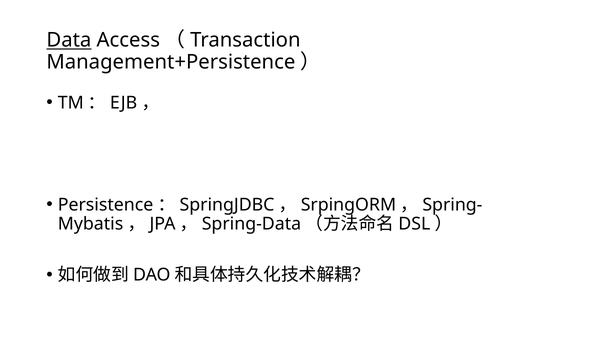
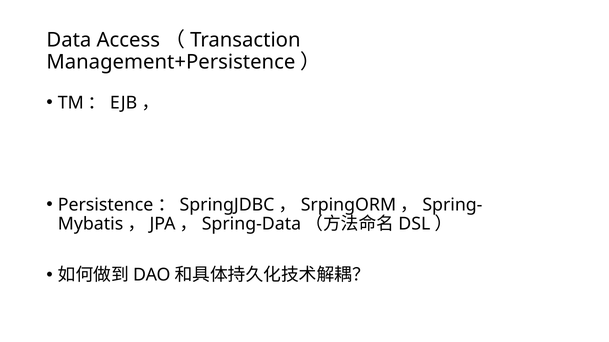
Data underline: present -> none
